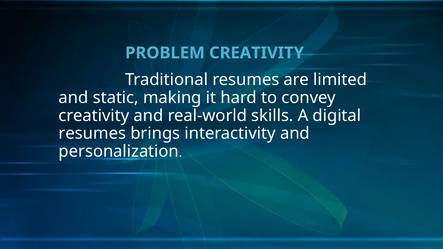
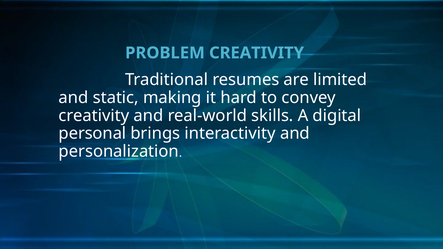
resumes at (92, 134): resumes -> personal
